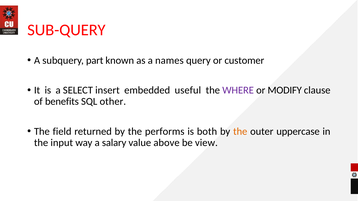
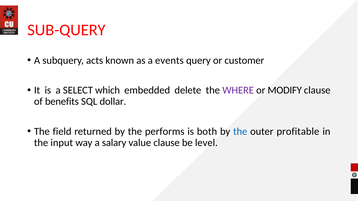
part: part -> acts
names: names -> events
insert: insert -> which
useful: useful -> delete
other: other -> dollar
the at (240, 132) colour: orange -> blue
uppercase: uppercase -> profitable
value above: above -> clause
view: view -> level
